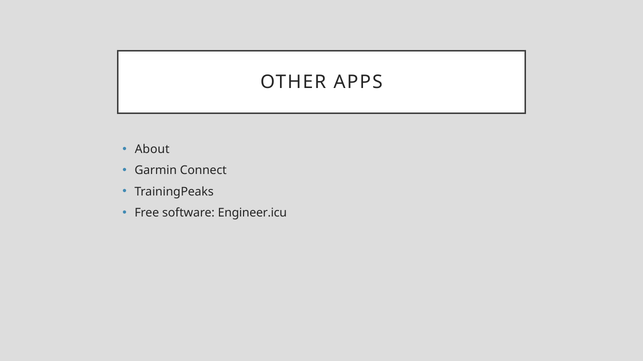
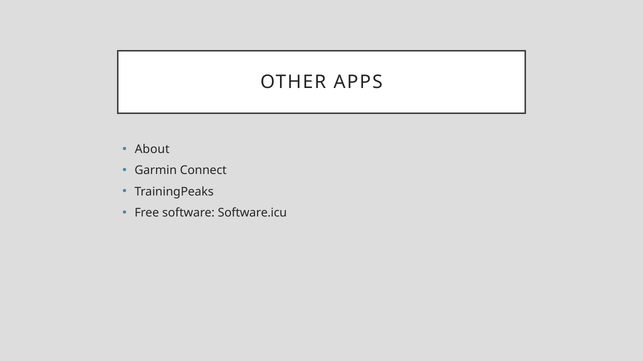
Engineer.icu: Engineer.icu -> Software.icu
